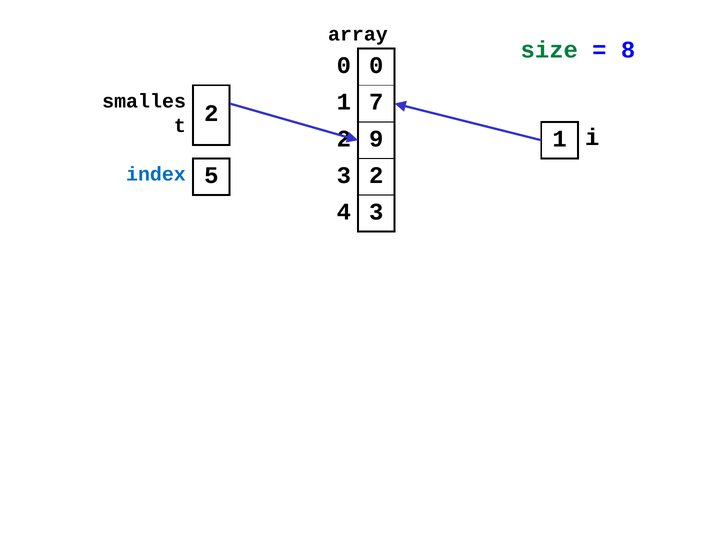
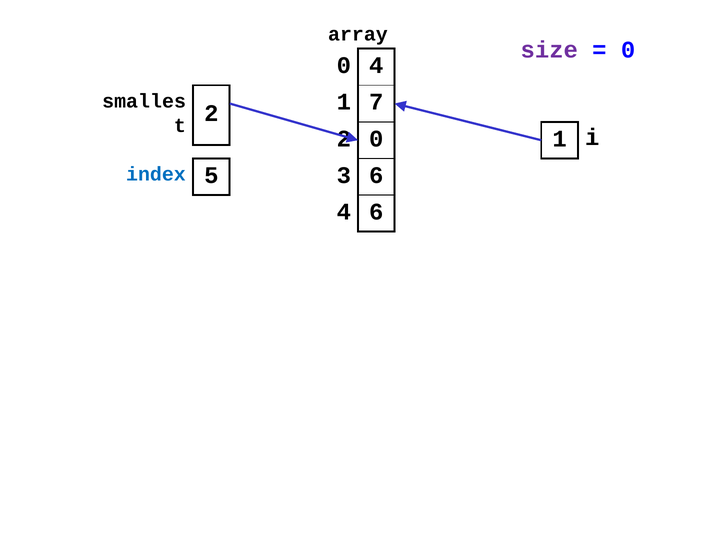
size colour: green -> purple
8 at (628, 50): 8 -> 0
0 0: 0 -> 4
9 at (376, 139): 9 -> 0
3 2: 2 -> 6
4 3: 3 -> 6
